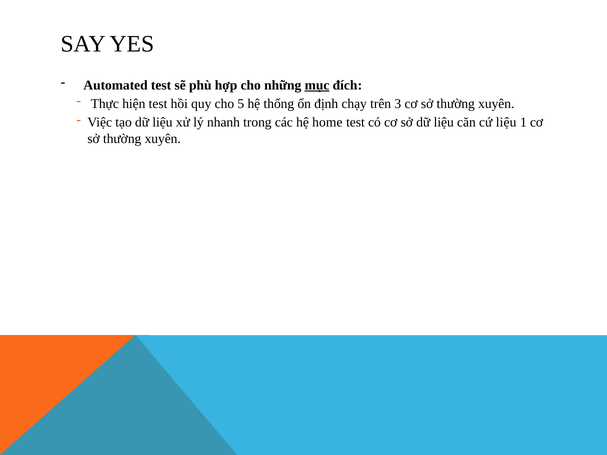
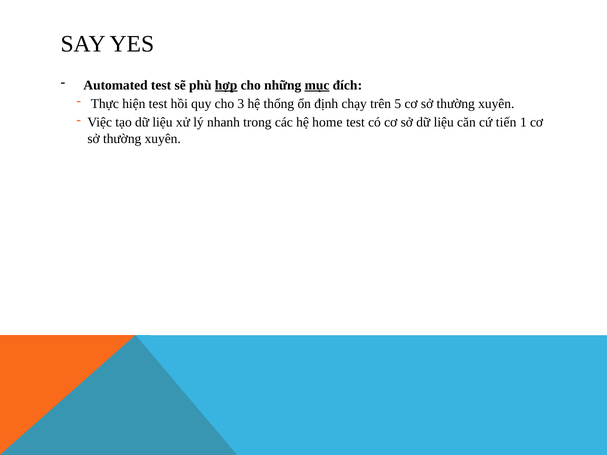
hợp underline: none -> present
5: 5 -> 3
3: 3 -> 5
cứ liệu: liệu -> tiến
